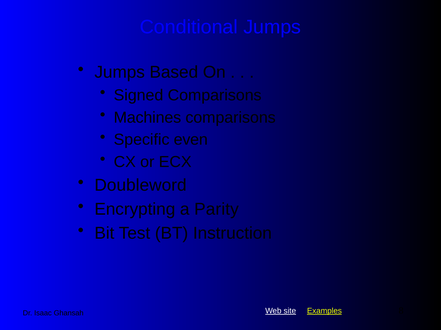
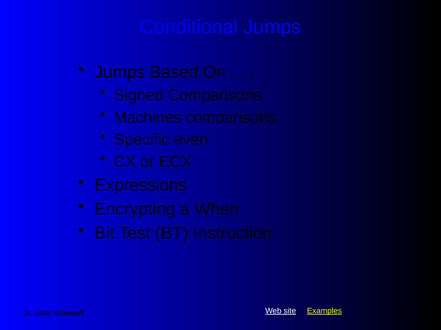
Doubleword: Doubleword -> Expressions
Parity: Parity -> When
